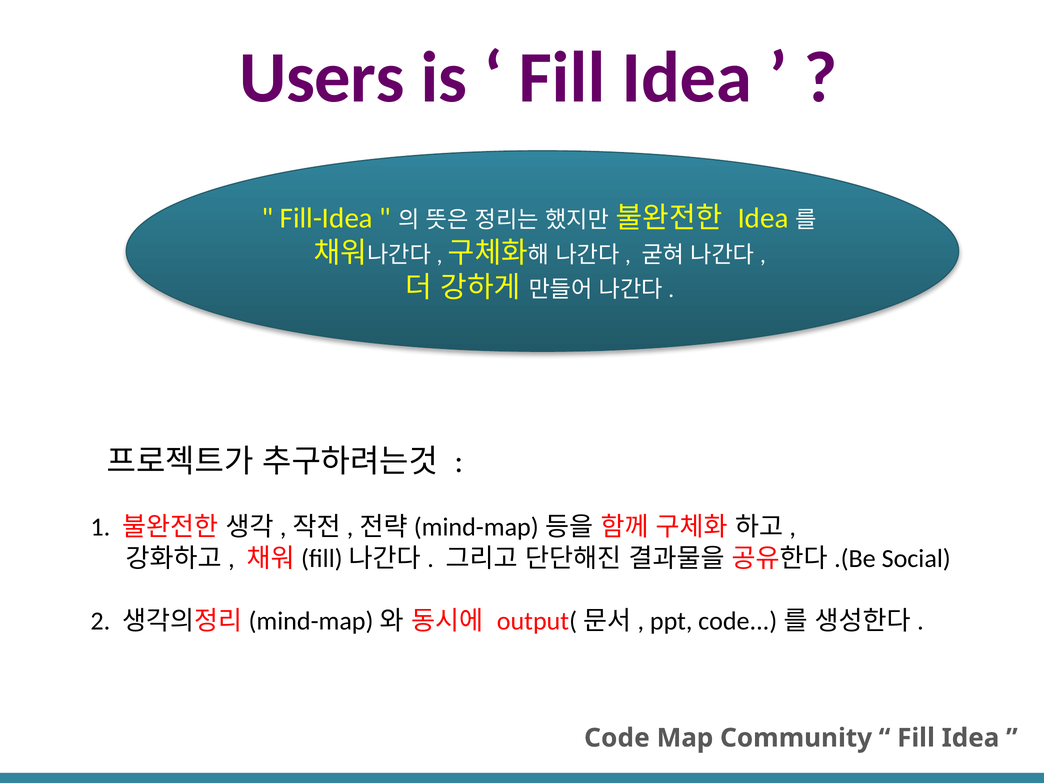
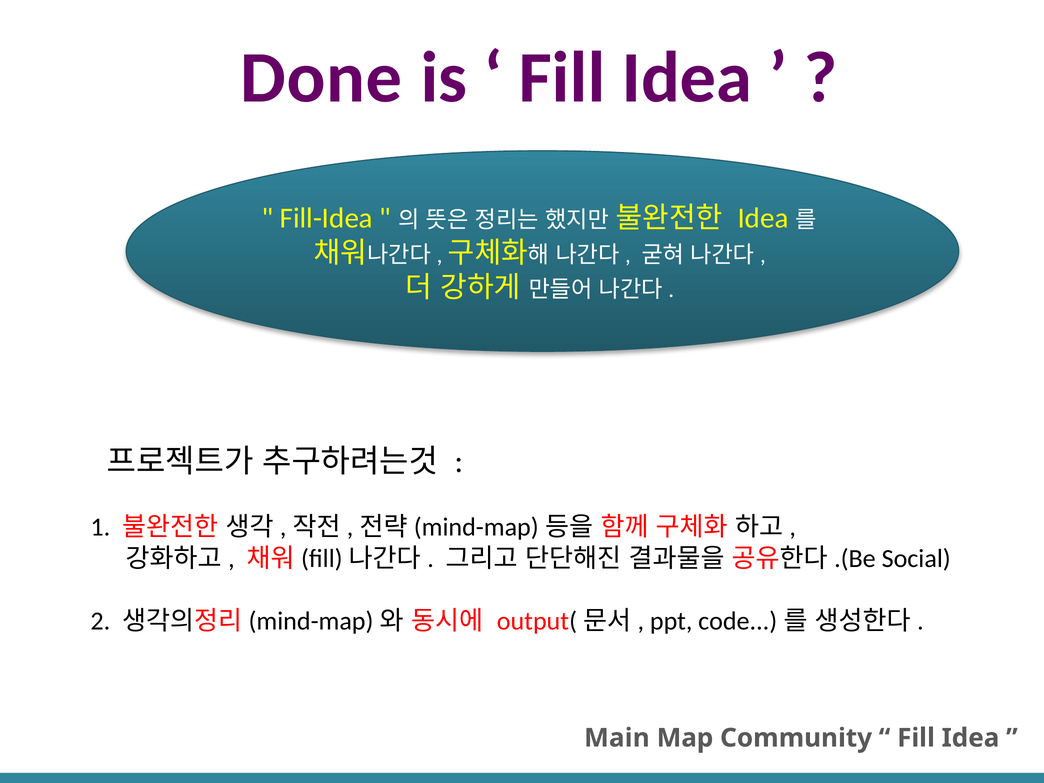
Users: Users -> Done
Code: Code -> Main
